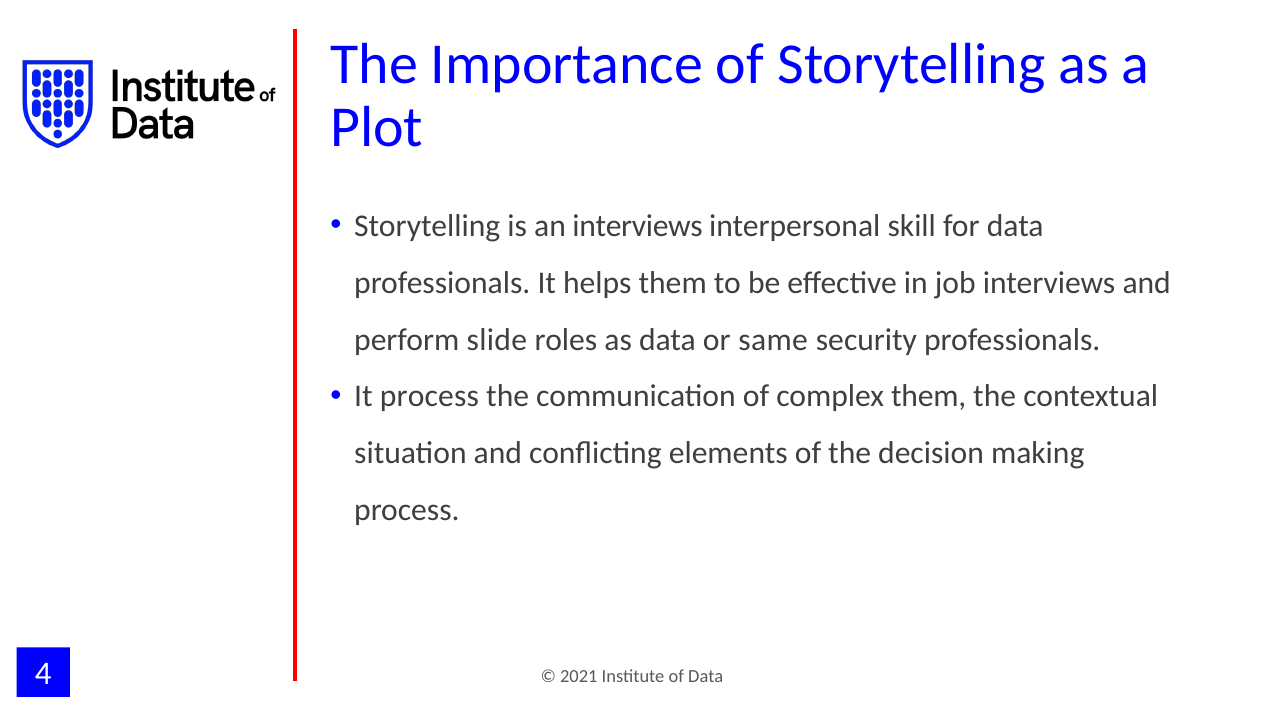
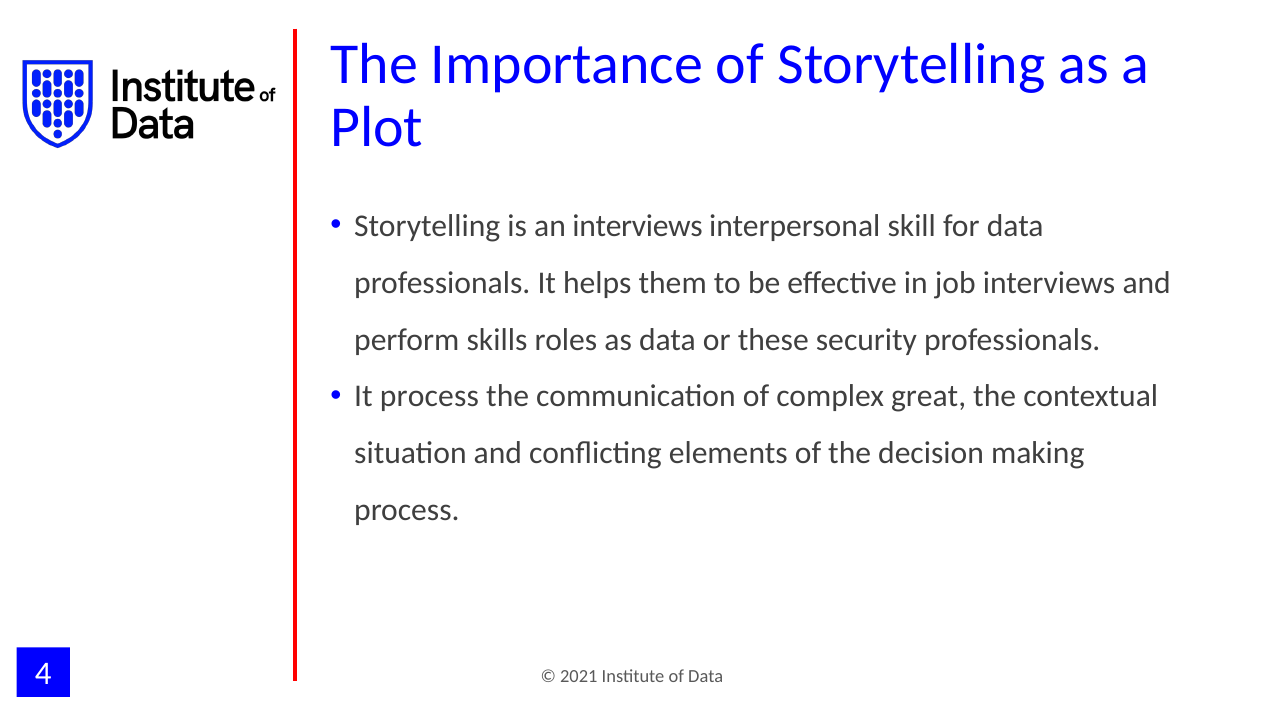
slide: slide -> skills
same: same -> these
complex them: them -> great
